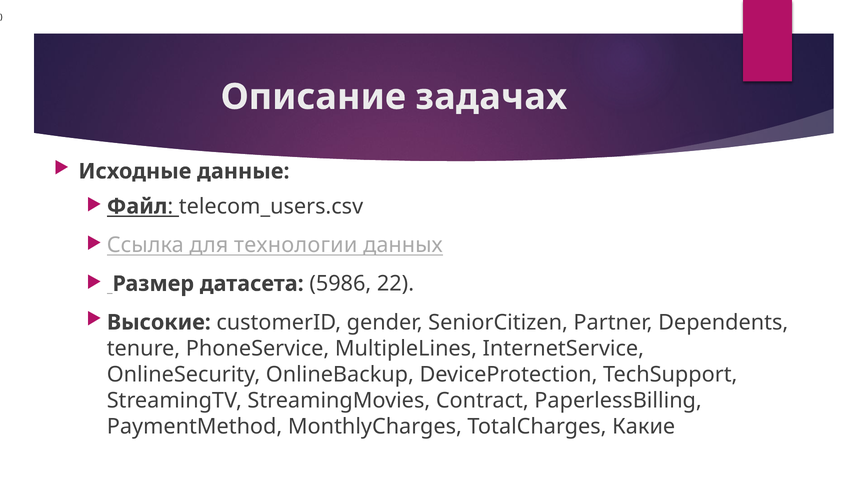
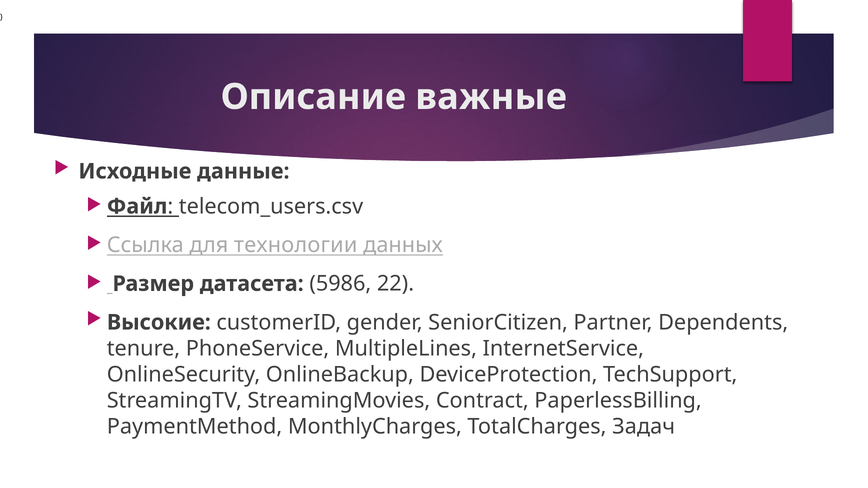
задачах: задачах -> важные
Какие: Какие -> Задач
